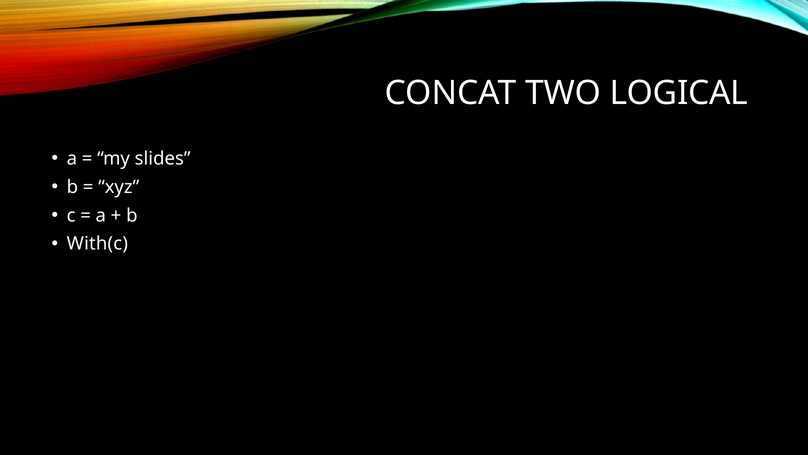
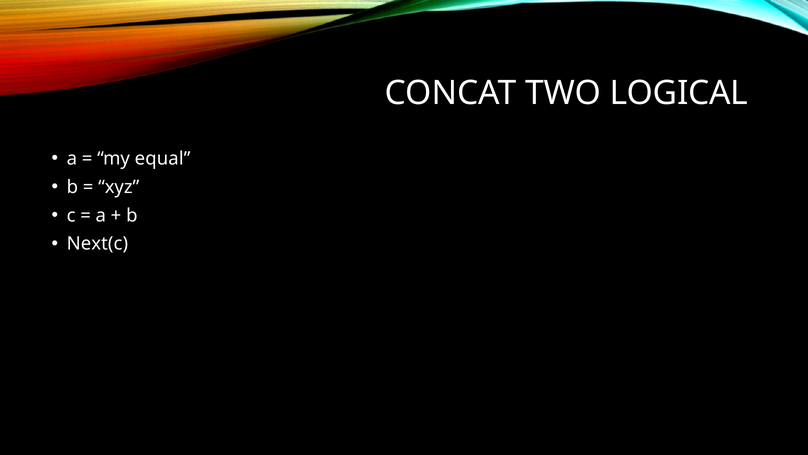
slides: slides -> equal
With(c: With(c -> Next(c
